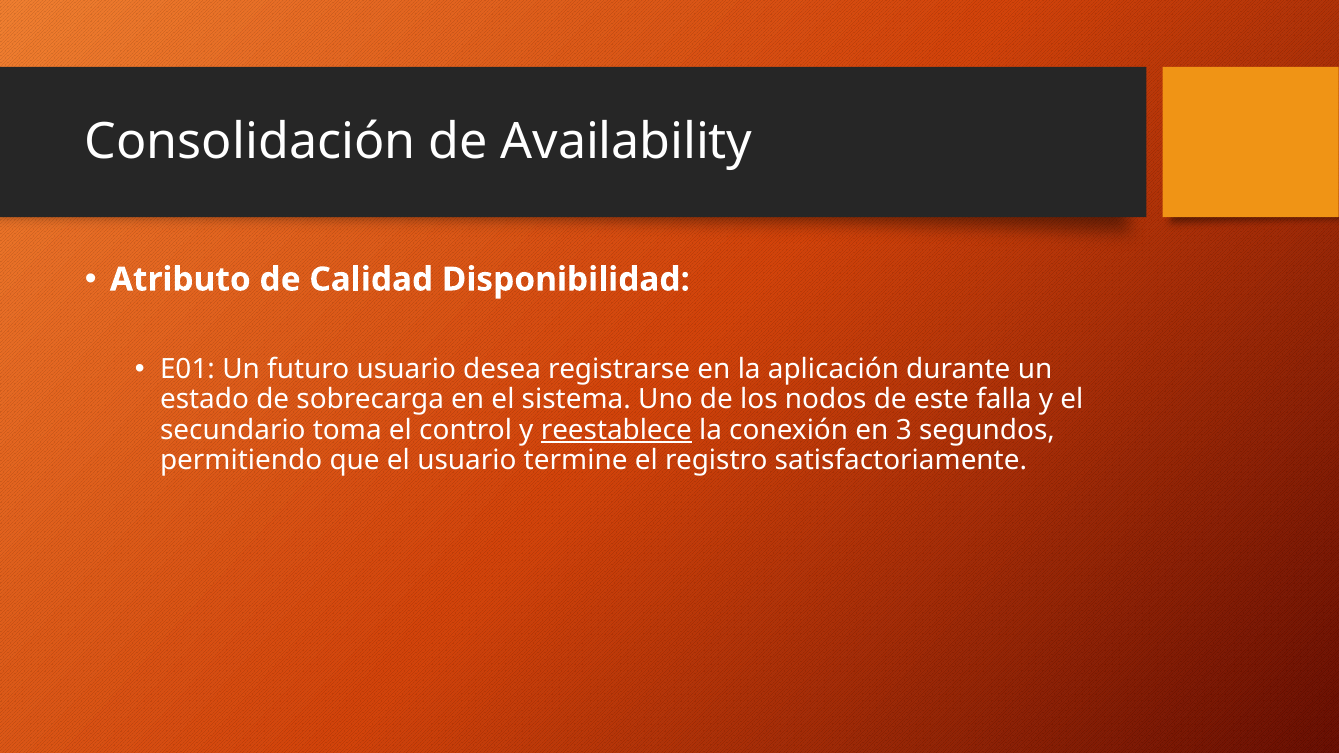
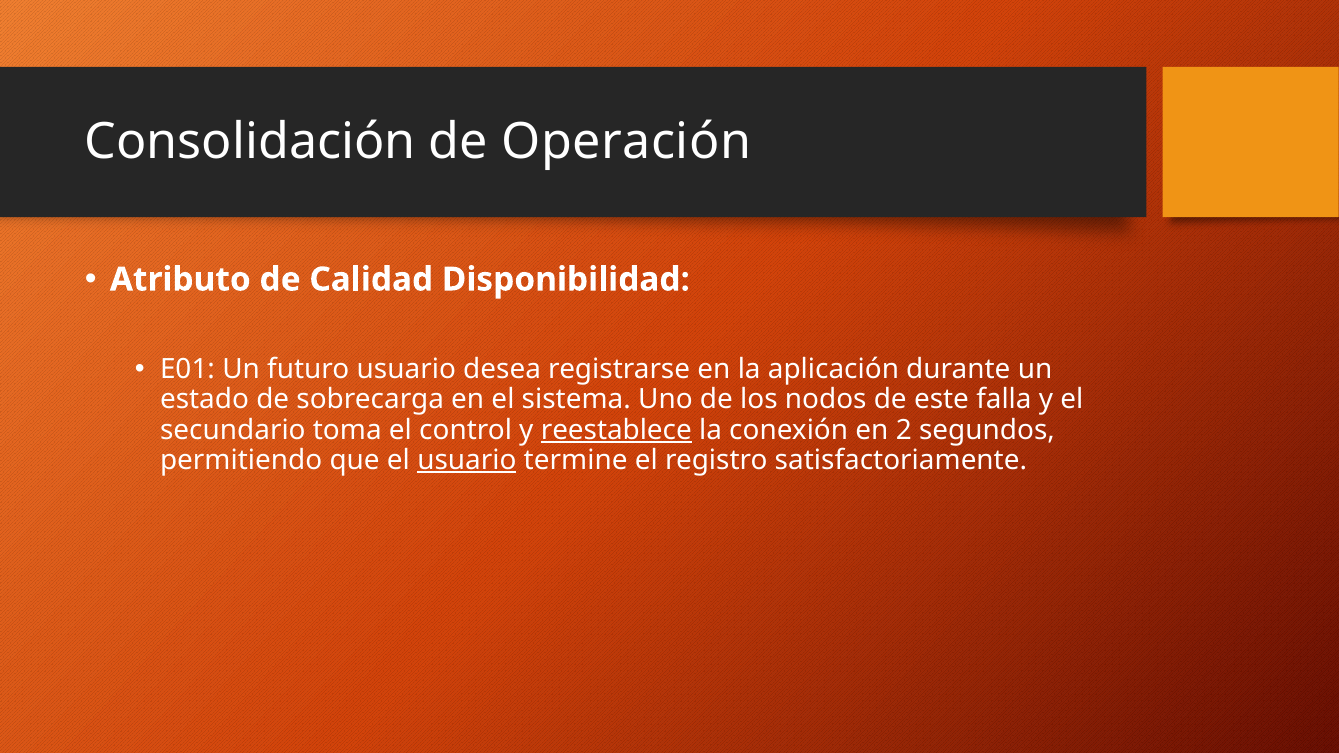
Availability: Availability -> Operación
3: 3 -> 2
usuario at (467, 460) underline: none -> present
